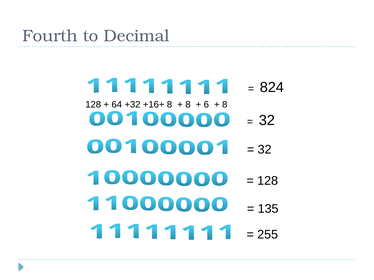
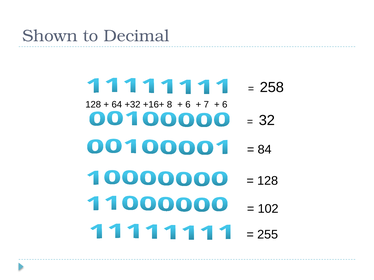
Fourth: Fourth -> Shown
824: 824 -> 258
8 at (188, 105): 8 -> 6
6: 6 -> 7
8 at (225, 105): 8 -> 6
32 at (265, 150): 32 -> 84
135: 135 -> 102
